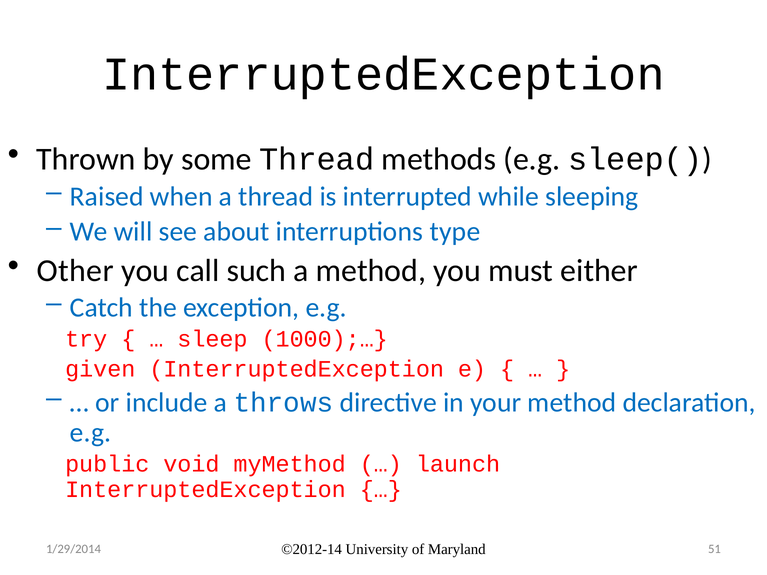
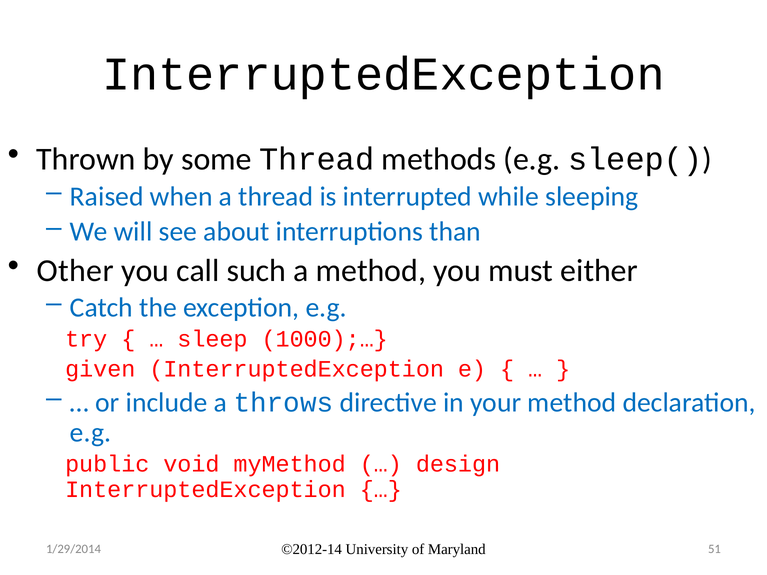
type: type -> than
launch: launch -> design
